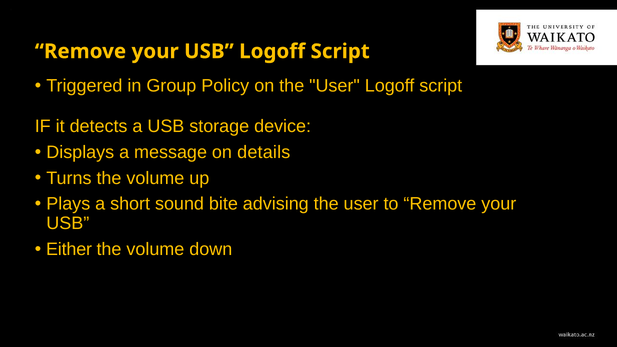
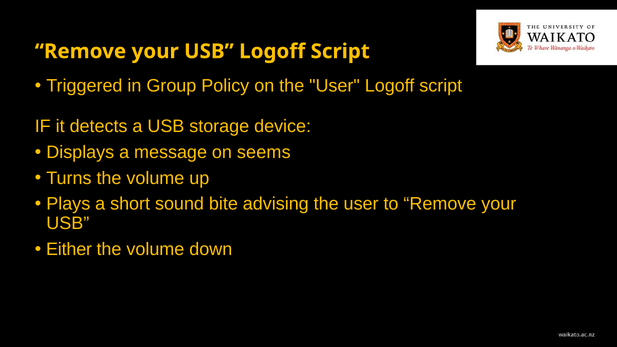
details: details -> seems
